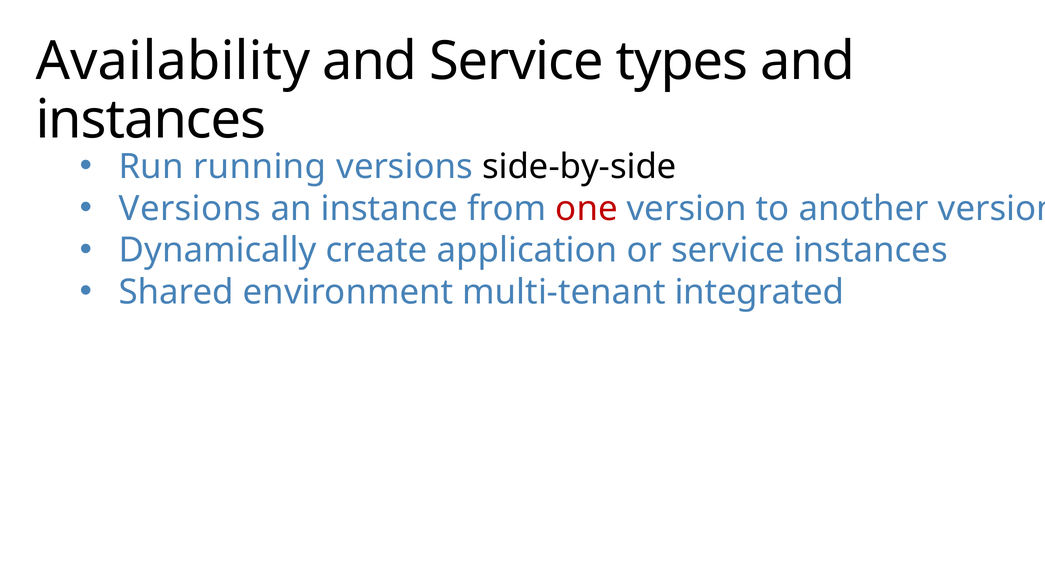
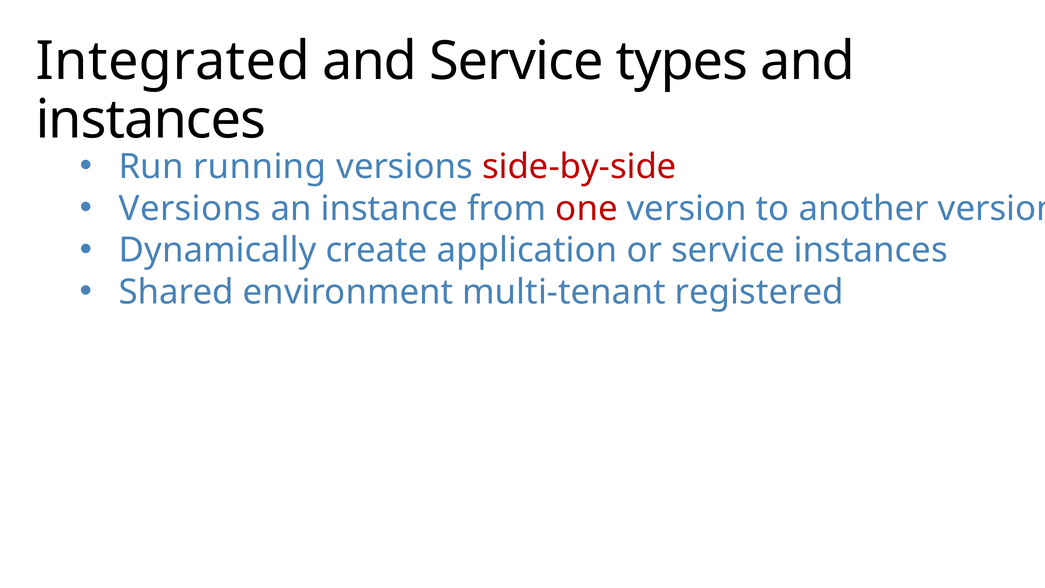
Availability: Availability -> Integrated
side-by-side colour: black -> red
integrated: integrated -> registered
